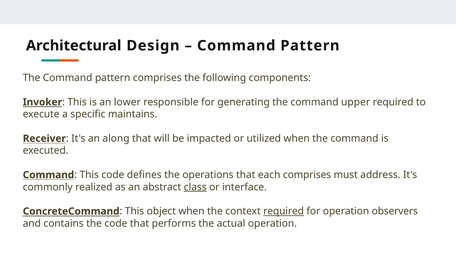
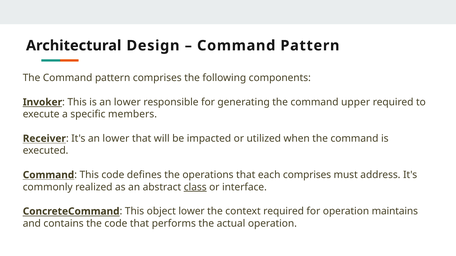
maintains: maintains -> members
It's an along: along -> lower
object when: when -> lower
required at (284, 212) underline: present -> none
observers: observers -> maintains
